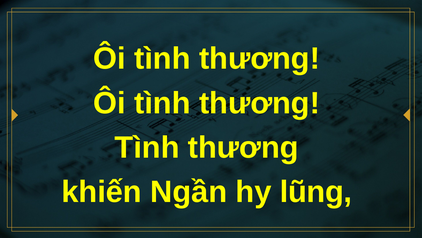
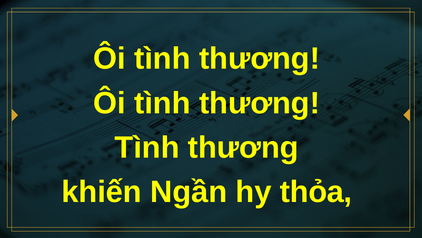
lũng: lũng -> thỏa
